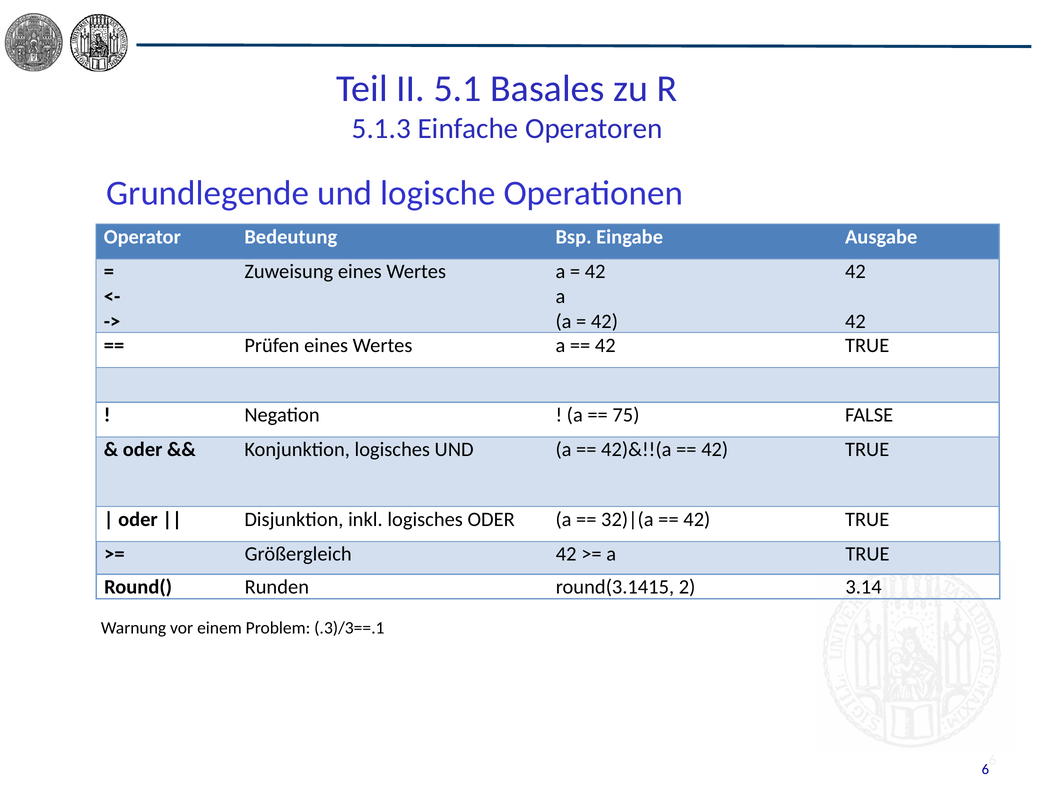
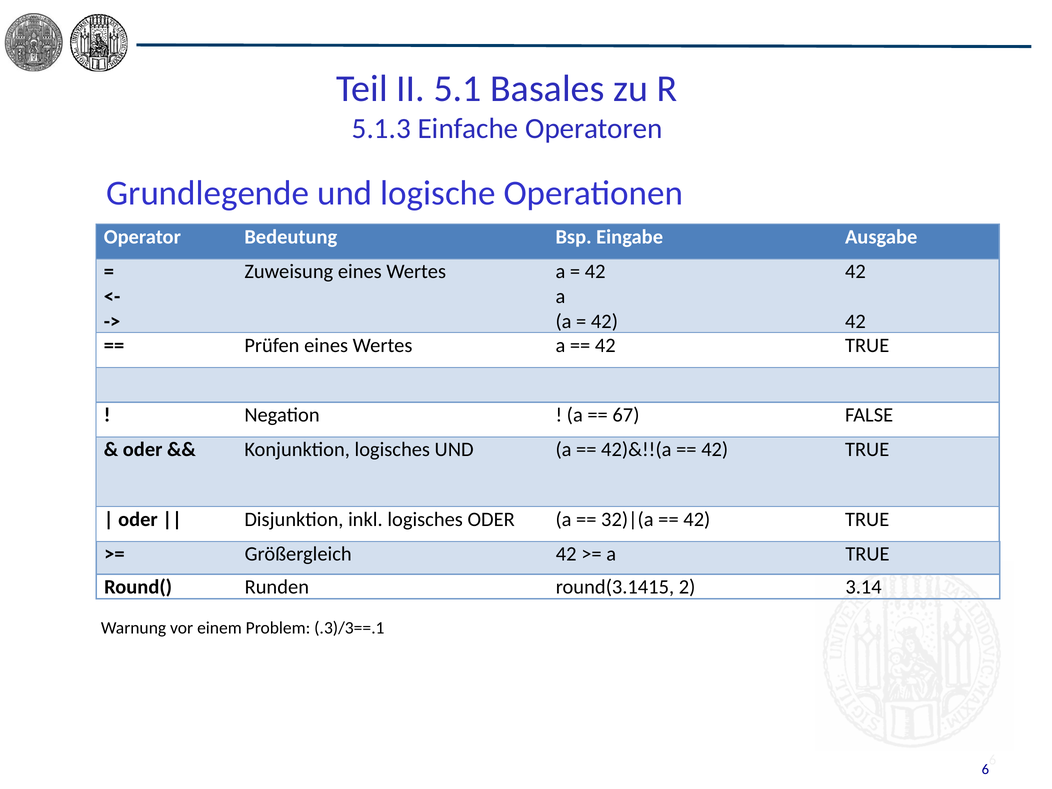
75: 75 -> 67
